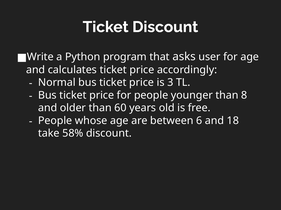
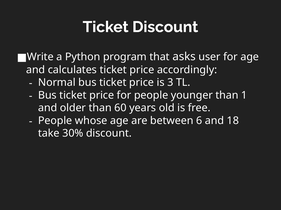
8: 8 -> 1
58%: 58% -> 30%
